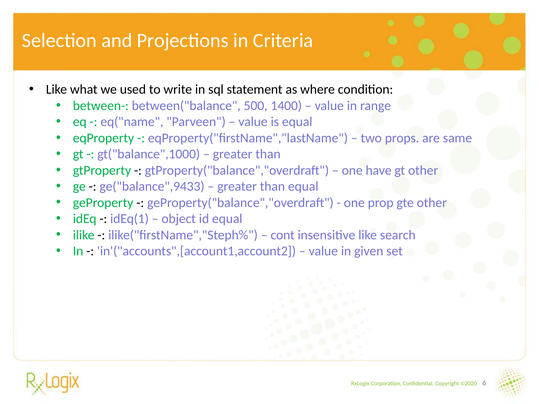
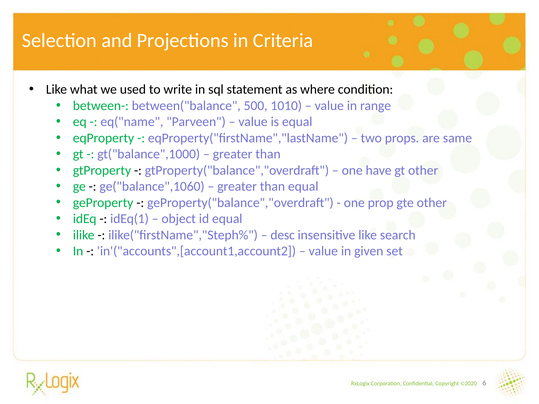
1400: 1400 -> 1010
ge("balance",9433: ge("balance",9433 -> ge("balance",1060
cont: cont -> desc
